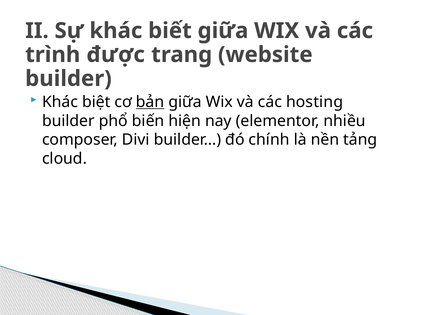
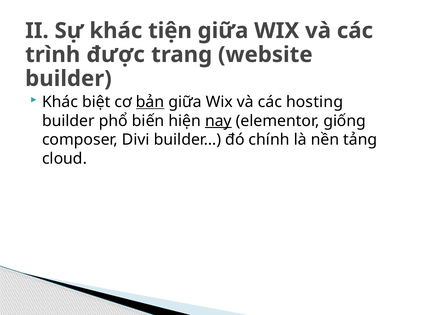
biết: biết -> tiện
nay underline: none -> present
nhiều: nhiều -> giống
